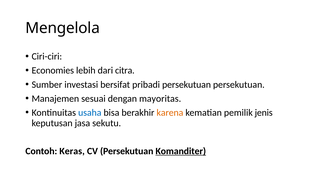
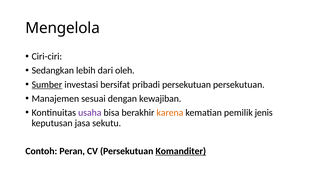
Economies: Economies -> Sedangkan
citra: citra -> oleh
Sumber underline: none -> present
mayoritas: mayoritas -> kewajiban
usaha colour: blue -> purple
Keras: Keras -> Peran
